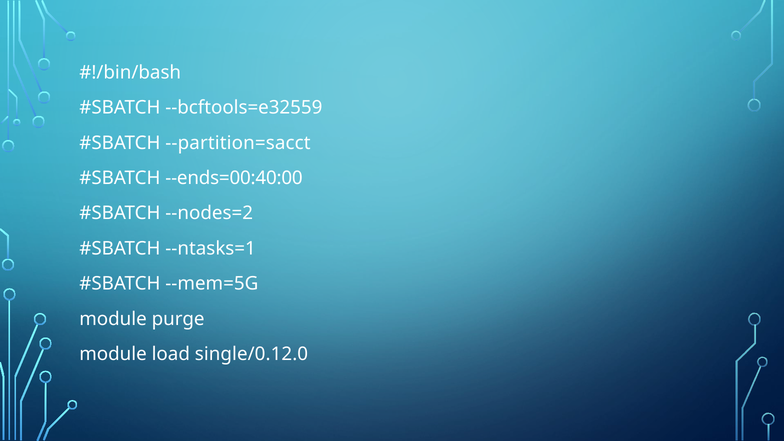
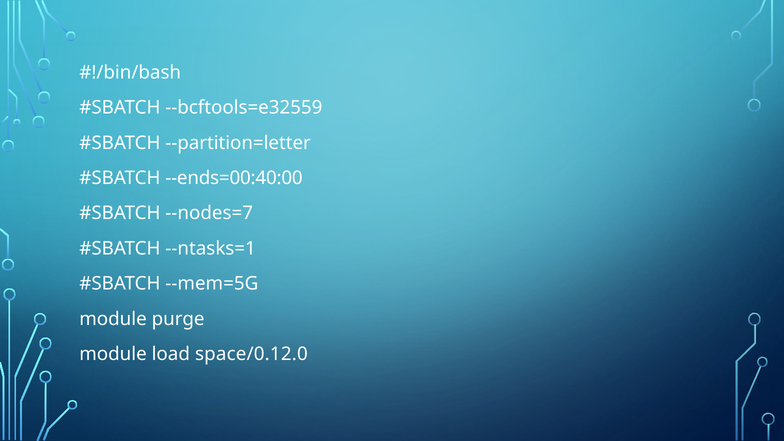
--partition=sacct: --partition=sacct -> --partition=letter
--nodes=2: --nodes=2 -> --nodes=7
single/0.12.0: single/0.12.0 -> space/0.12.0
